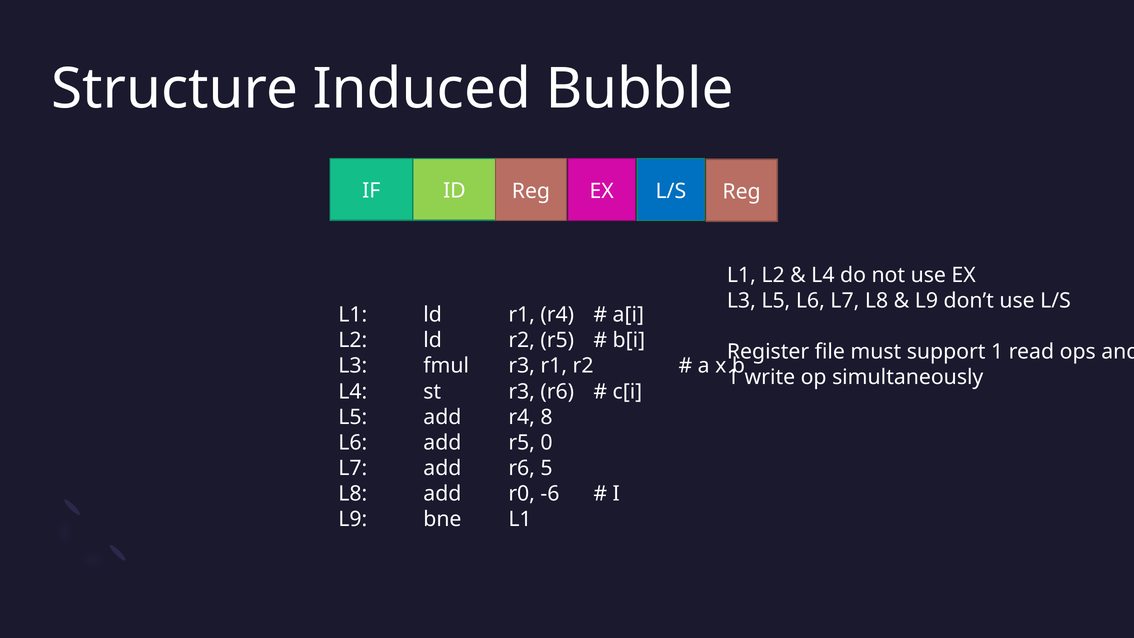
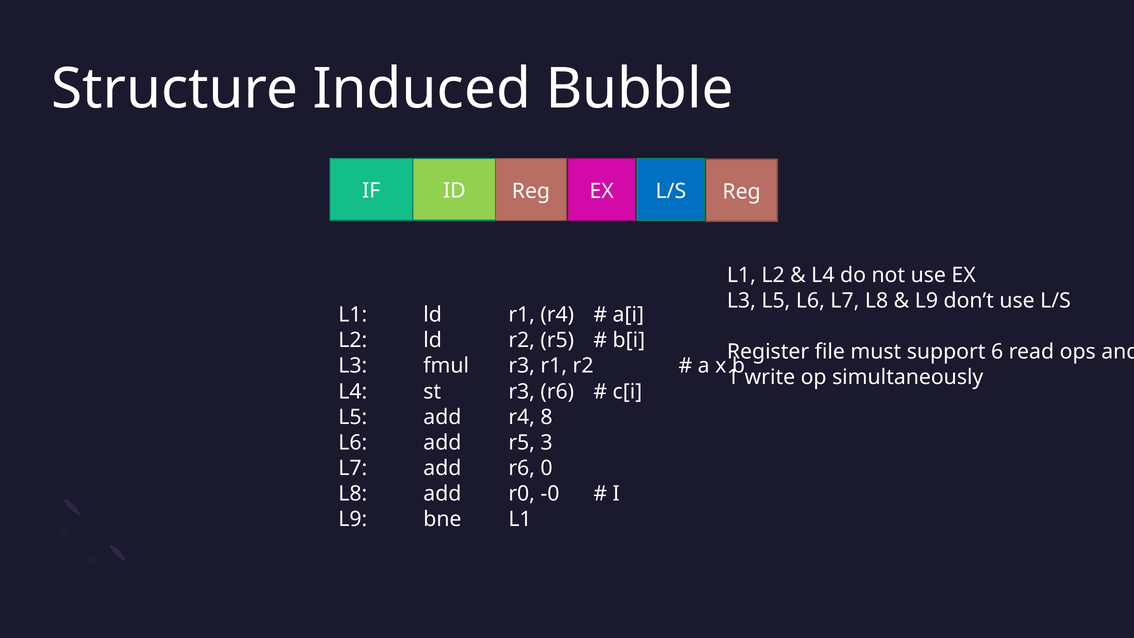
support 1: 1 -> 6
0: 0 -> 3
5: 5 -> 0
-6: -6 -> -0
